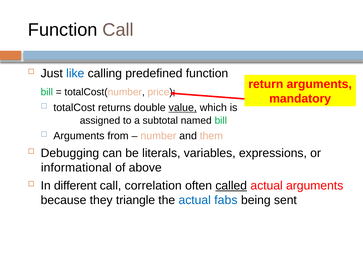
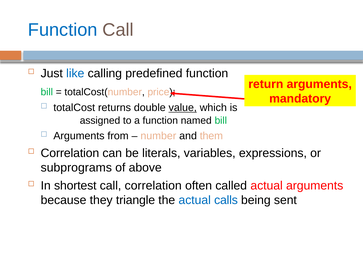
Function at (63, 30) colour: black -> blue
a subtotal: subtotal -> function
Debugging at (70, 153): Debugging -> Correlation
informational: informational -> subprograms
different: different -> shortest
called underline: present -> none
fabs: fabs -> calls
